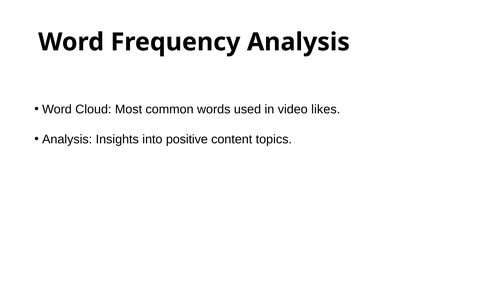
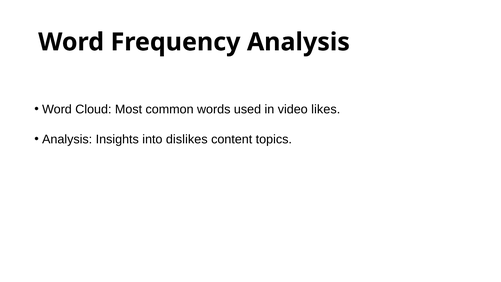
positive: positive -> dislikes
